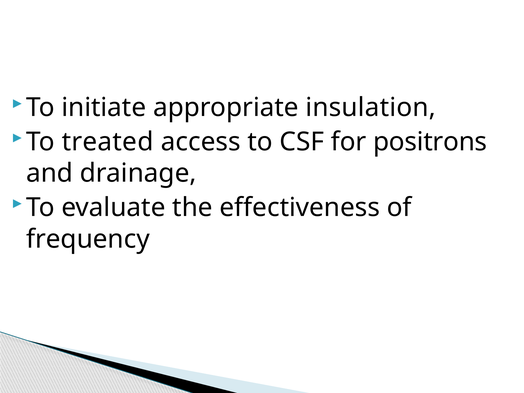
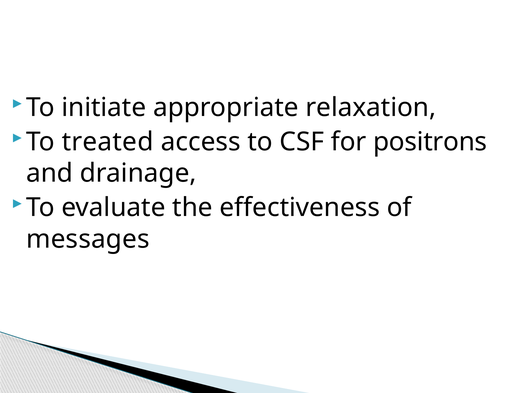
insulation: insulation -> relaxation
frequency: frequency -> messages
